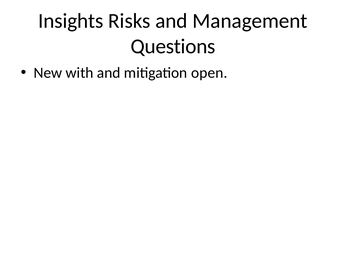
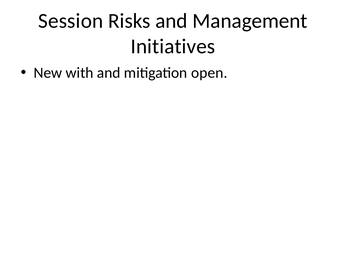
Insights: Insights -> Session
Questions: Questions -> Initiatives
